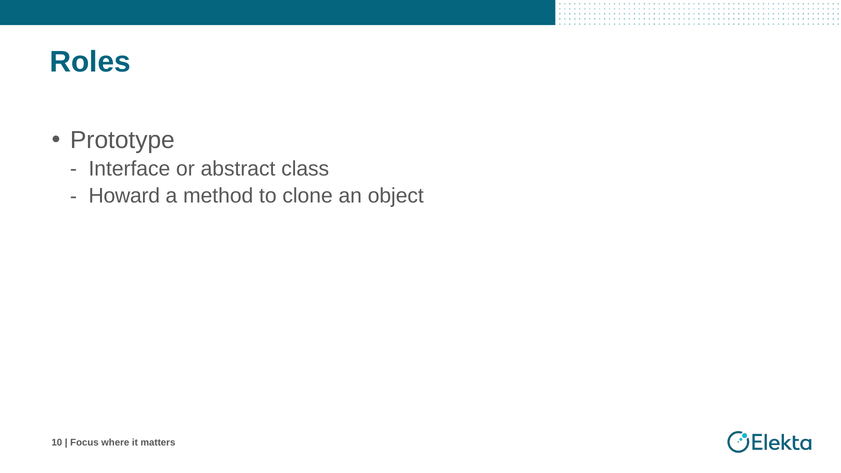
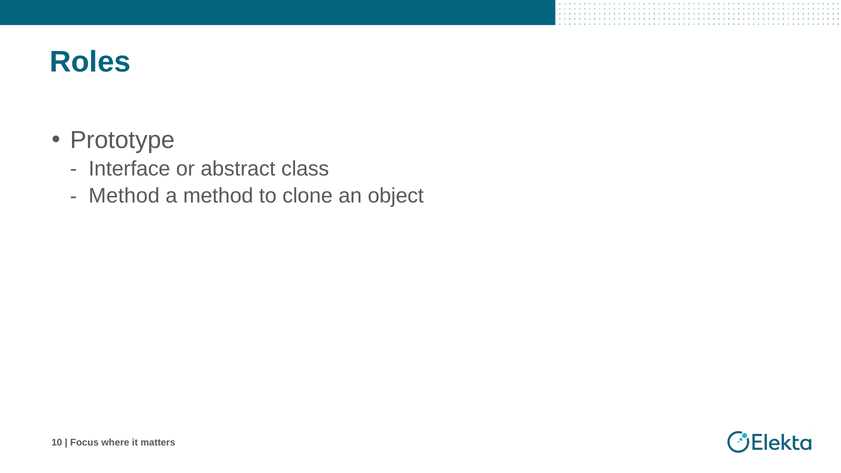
Howard at (124, 196): Howard -> Method
